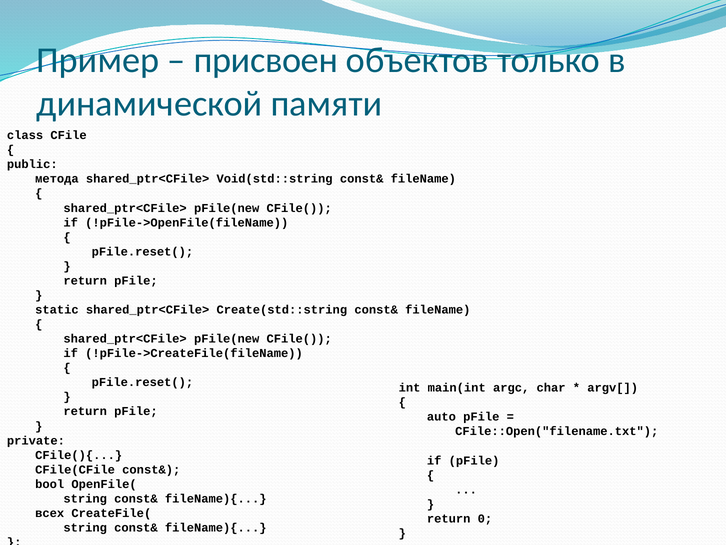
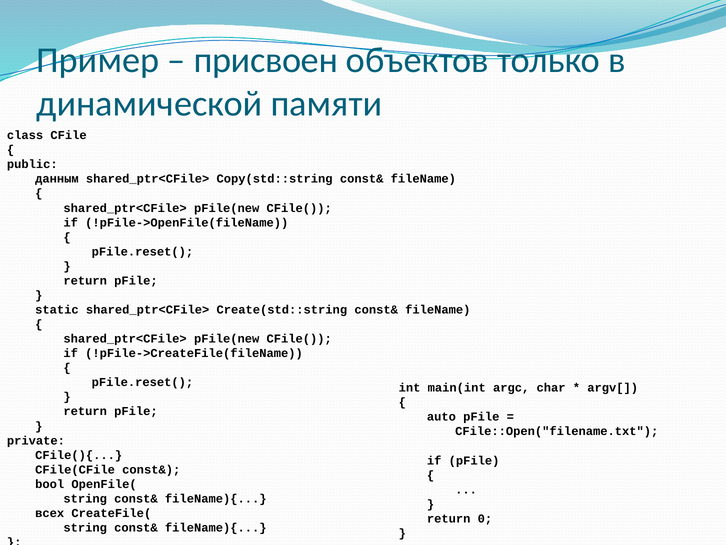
метода: метода -> данным
Void(std::string: Void(std::string -> Copy(std::string
